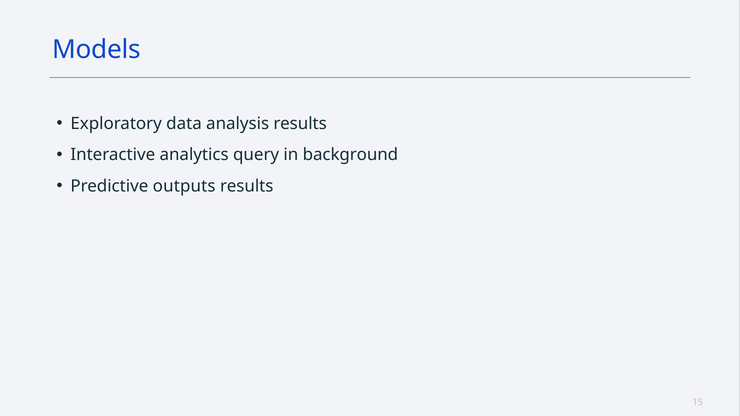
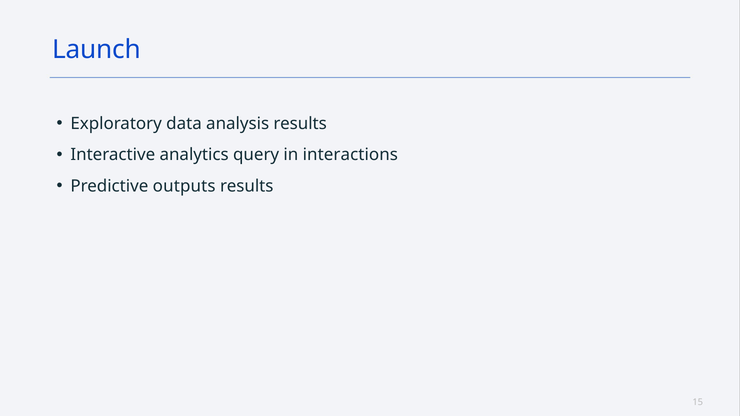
Models: Models -> Launch
background: background -> interactions
